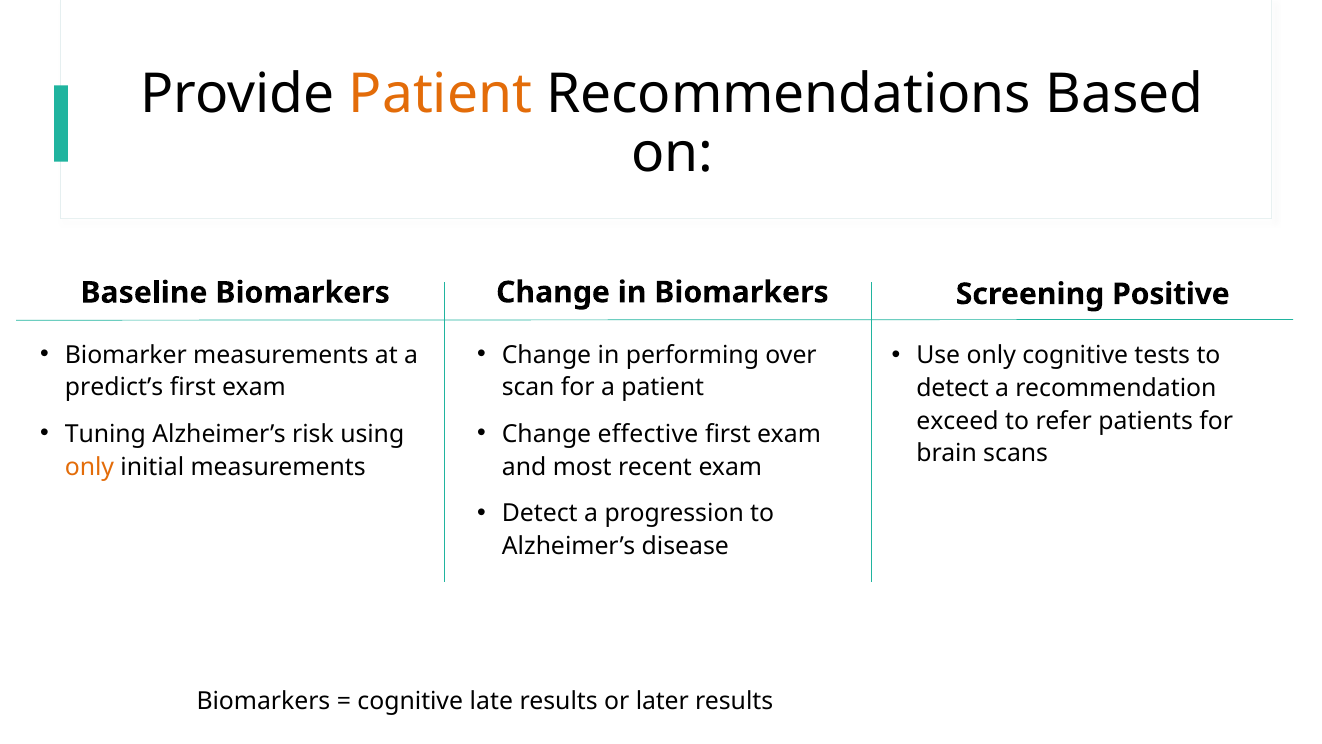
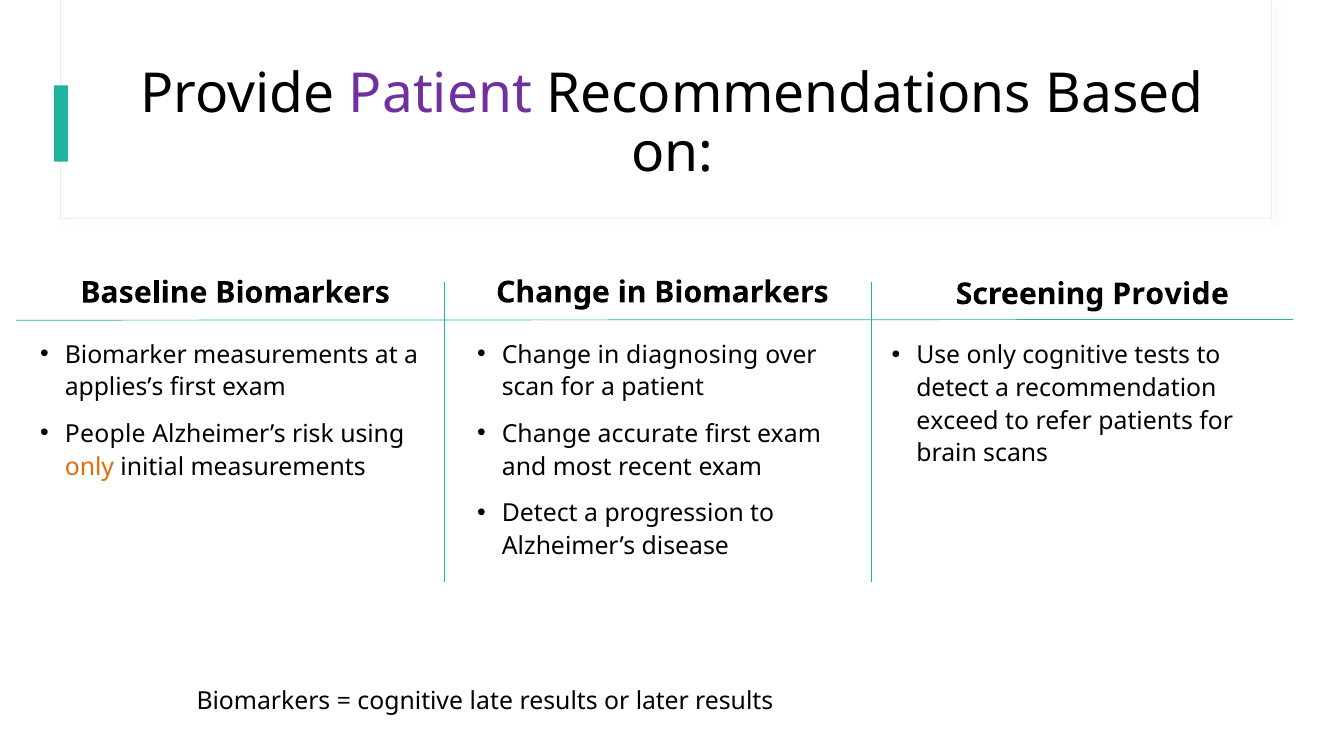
Patient at (440, 94) colour: orange -> purple
Screening Positive: Positive -> Provide
performing: performing -> diagnosing
predict’s: predict’s -> applies’s
Tuning: Tuning -> People
effective: effective -> accurate
